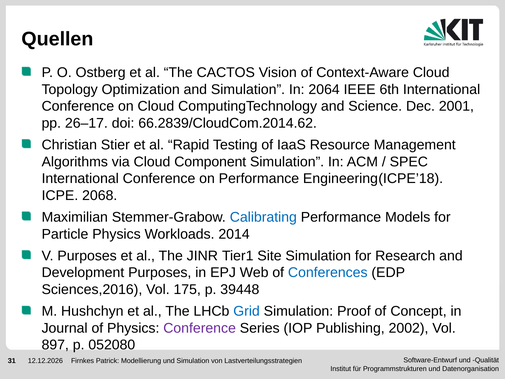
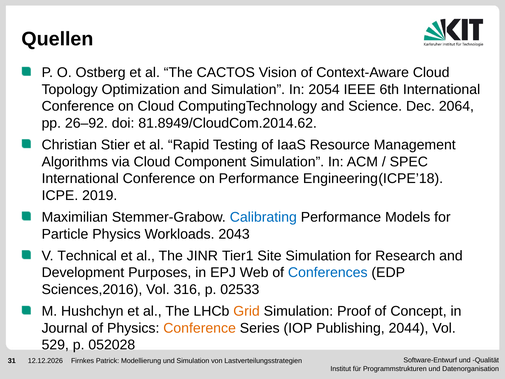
2064: 2064 -> 2054
2001: 2001 -> 2064
26–17: 26–17 -> 26–92
66.2839/CloudCom.2014.62: 66.2839/CloudCom.2014.62 -> 81.8949/CloudCom.2014.62
2068: 2068 -> 2019
2014: 2014 -> 2043
V Purposes: Purposes -> Technical
175: 175 -> 316
39448: 39448 -> 02533
Grid colour: blue -> orange
Conference at (200, 328) colour: purple -> orange
2002: 2002 -> 2044
897: 897 -> 529
052080: 052080 -> 052028
